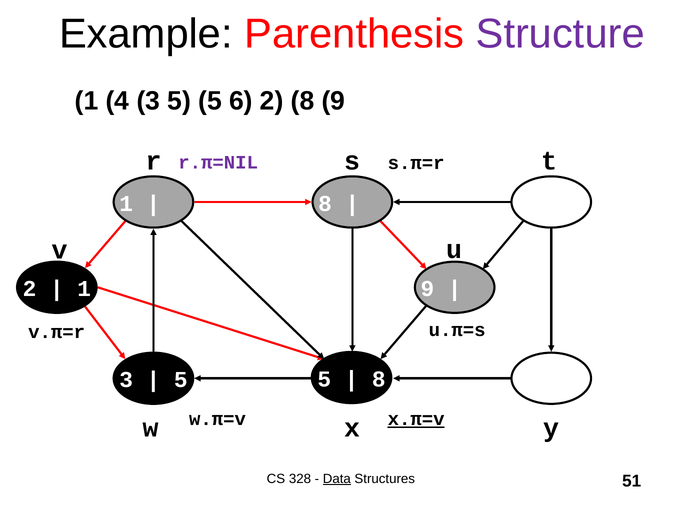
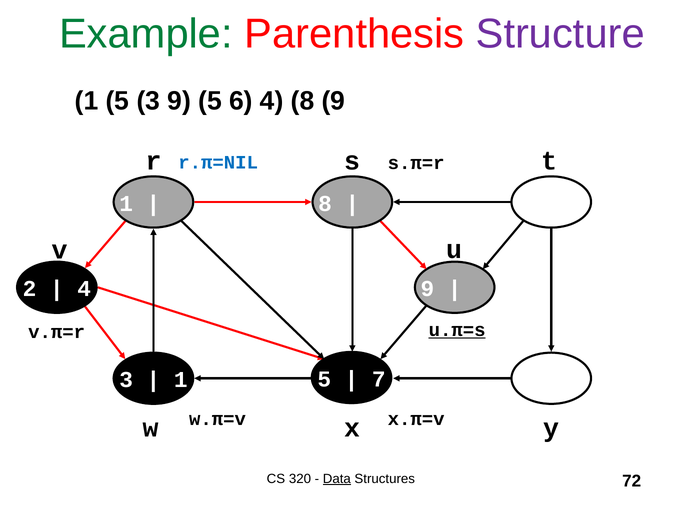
Example colour: black -> green
1 4: 4 -> 5
3 5: 5 -> 9
6 2: 2 -> 4
r.π=NIL colour: purple -> blue
1 at (84, 289): 1 -> 4
u.π=s underline: none -> present
8 at (379, 379): 8 -> 7
5 at (181, 380): 5 -> 1
x.π=v underline: present -> none
328: 328 -> 320
51: 51 -> 72
